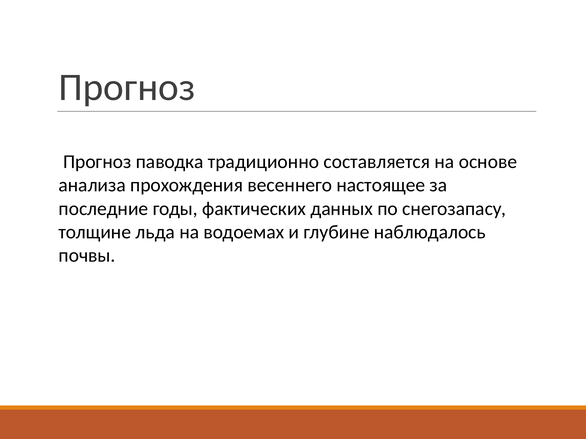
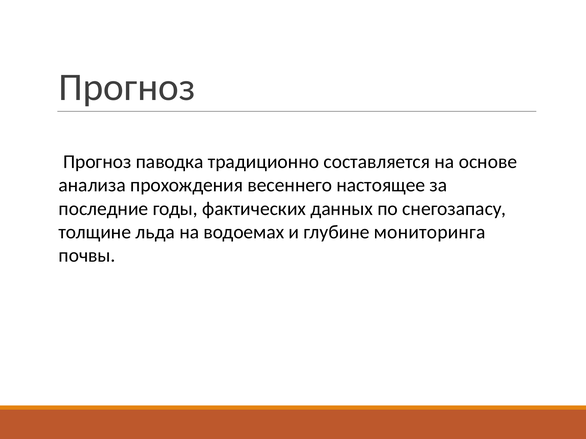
наблюдалось: наблюдалось -> мониторинга
